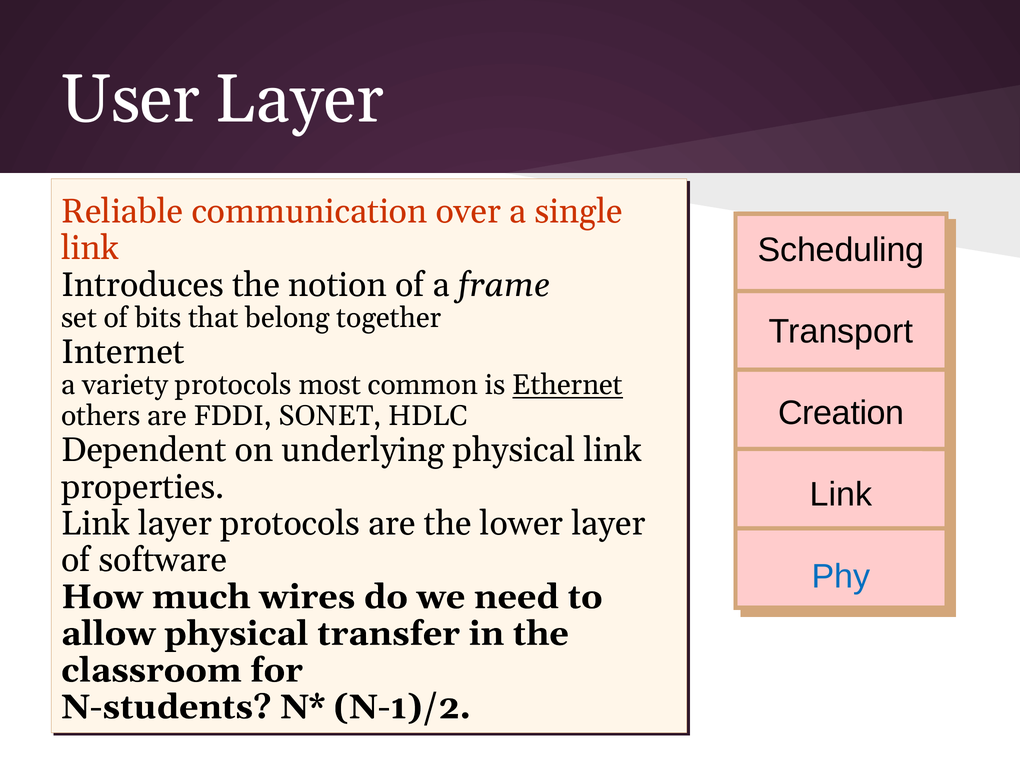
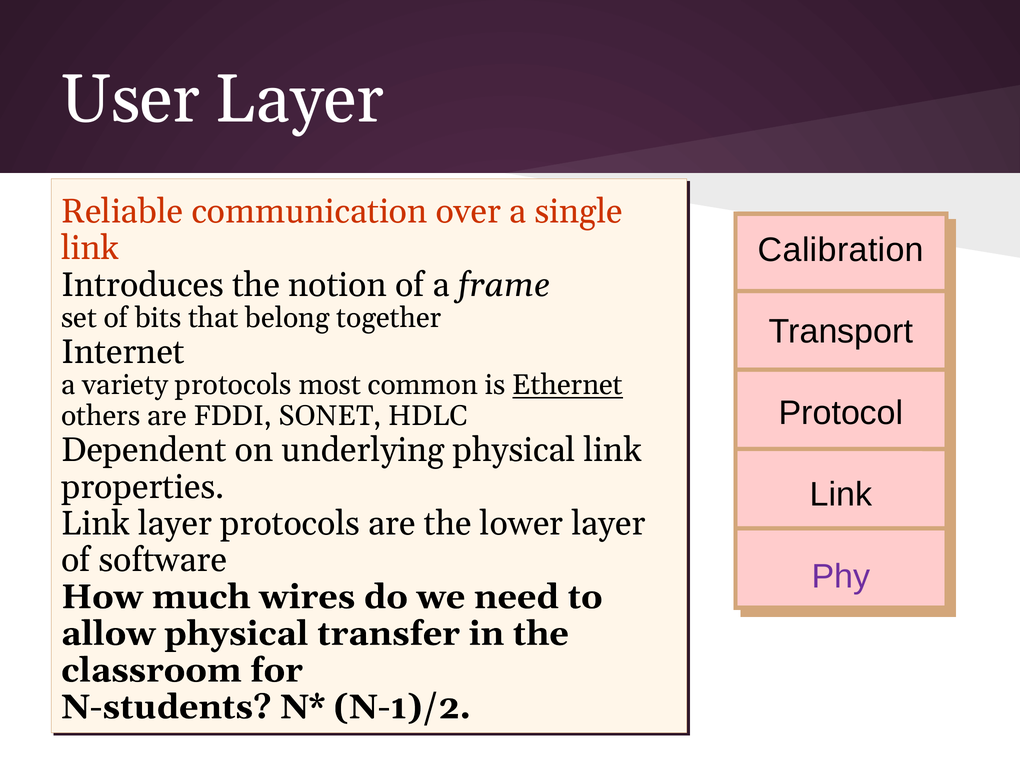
Scheduling: Scheduling -> Calibration
Creation: Creation -> Protocol
Phy colour: blue -> purple
